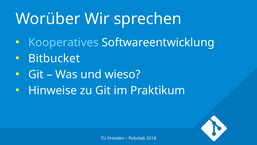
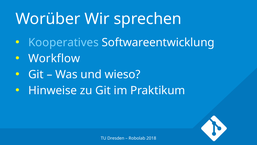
Bitbucket: Bitbucket -> Workflow
